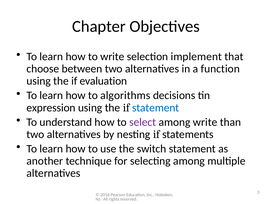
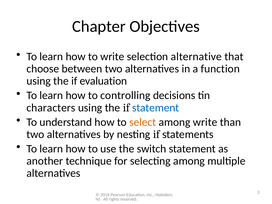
implement: implement -> alternative
algorithms: algorithms -> controlling
expression: expression -> characters
select colour: purple -> orange
